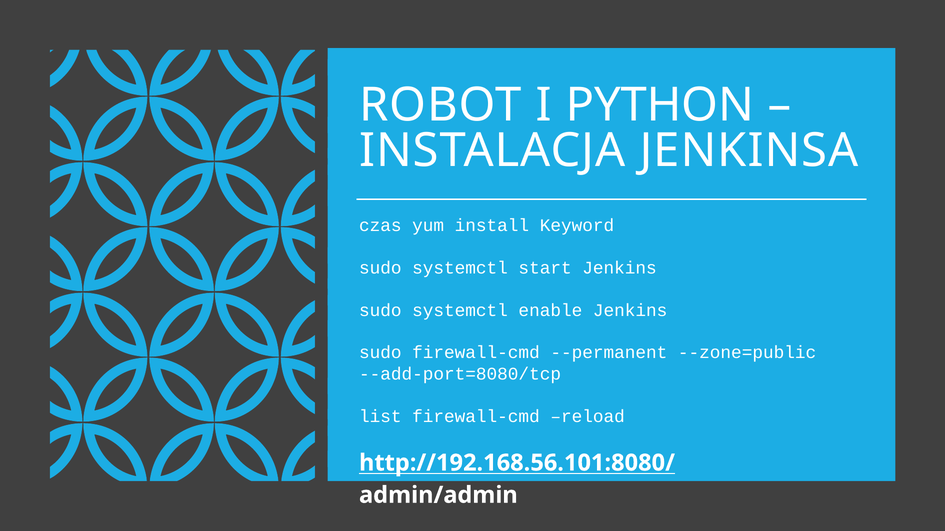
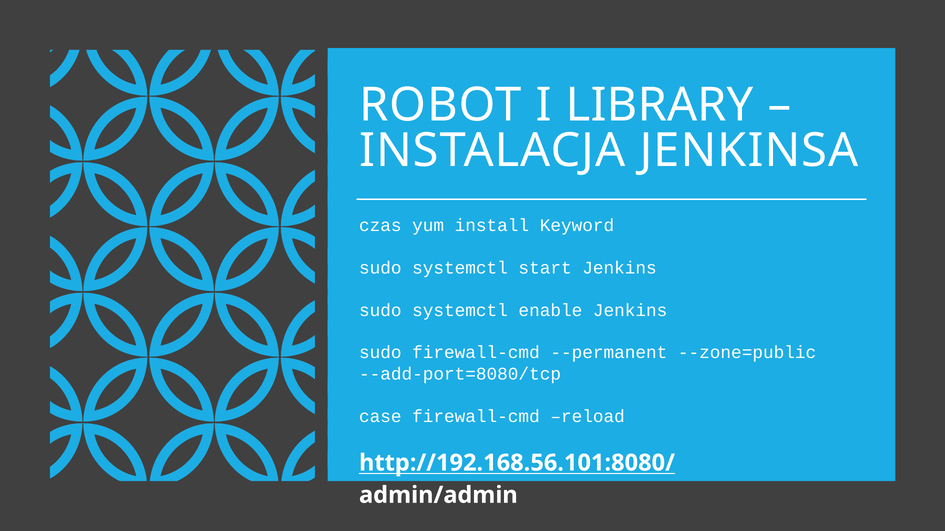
PYTHON: PYTHON -> LIBRARY
list: list -> case
